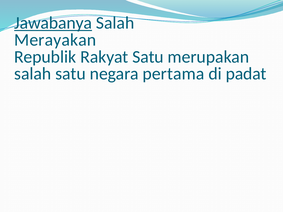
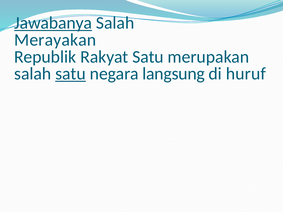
satu at (71, 74) underline: none -> present
pertama: pertama -> langsung
padat: padat -> huruf
